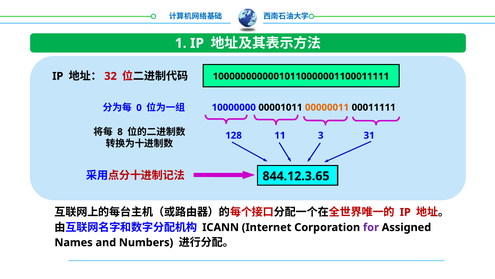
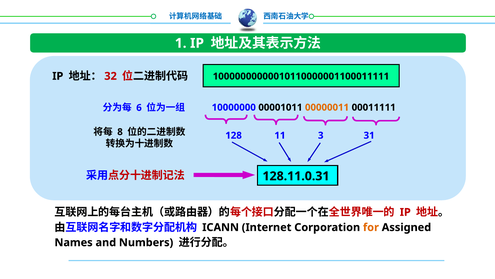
0: 0 -> 6
844.12.3.65: 844.12.3.65 -> 128.11.0.31
for colour: purple -> orange
